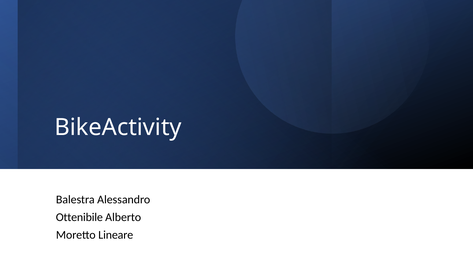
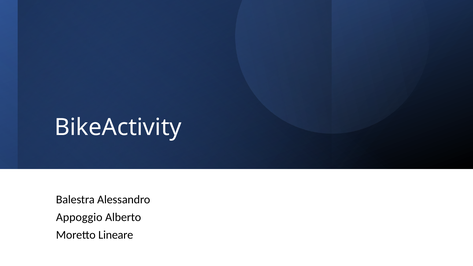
Ottenibile: Ottenibile -> Appoggio
